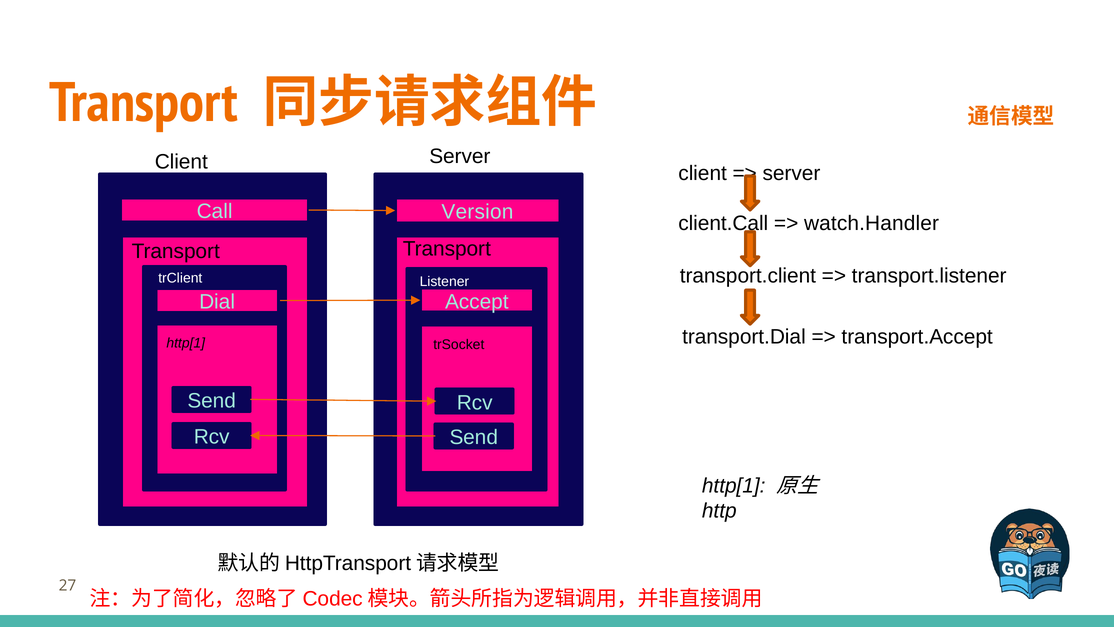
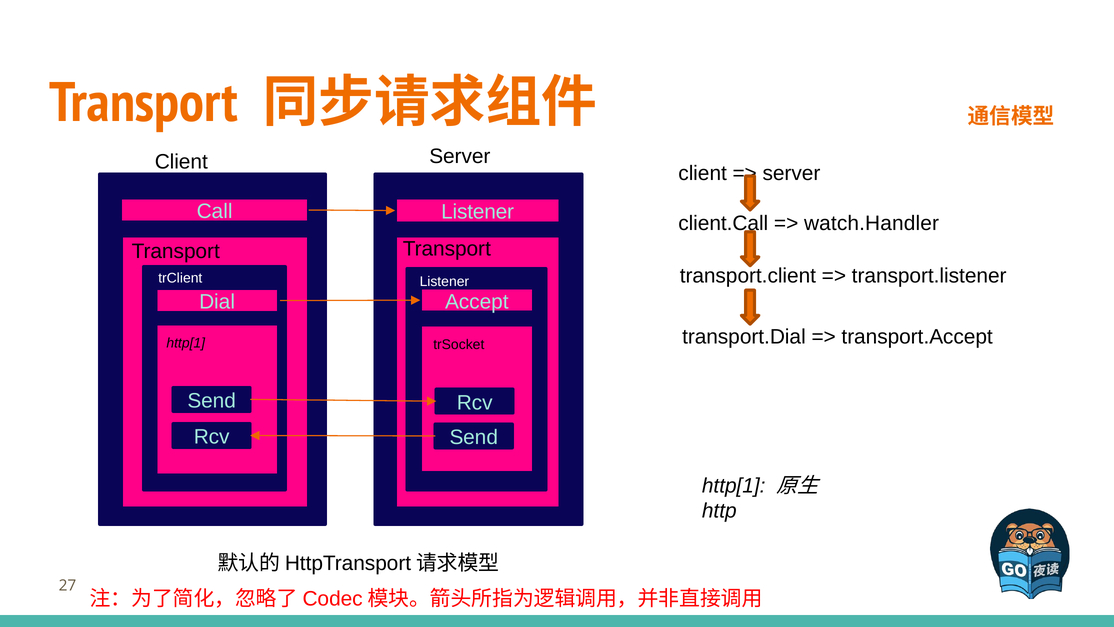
Version at (477, 212): Version -> Listener
